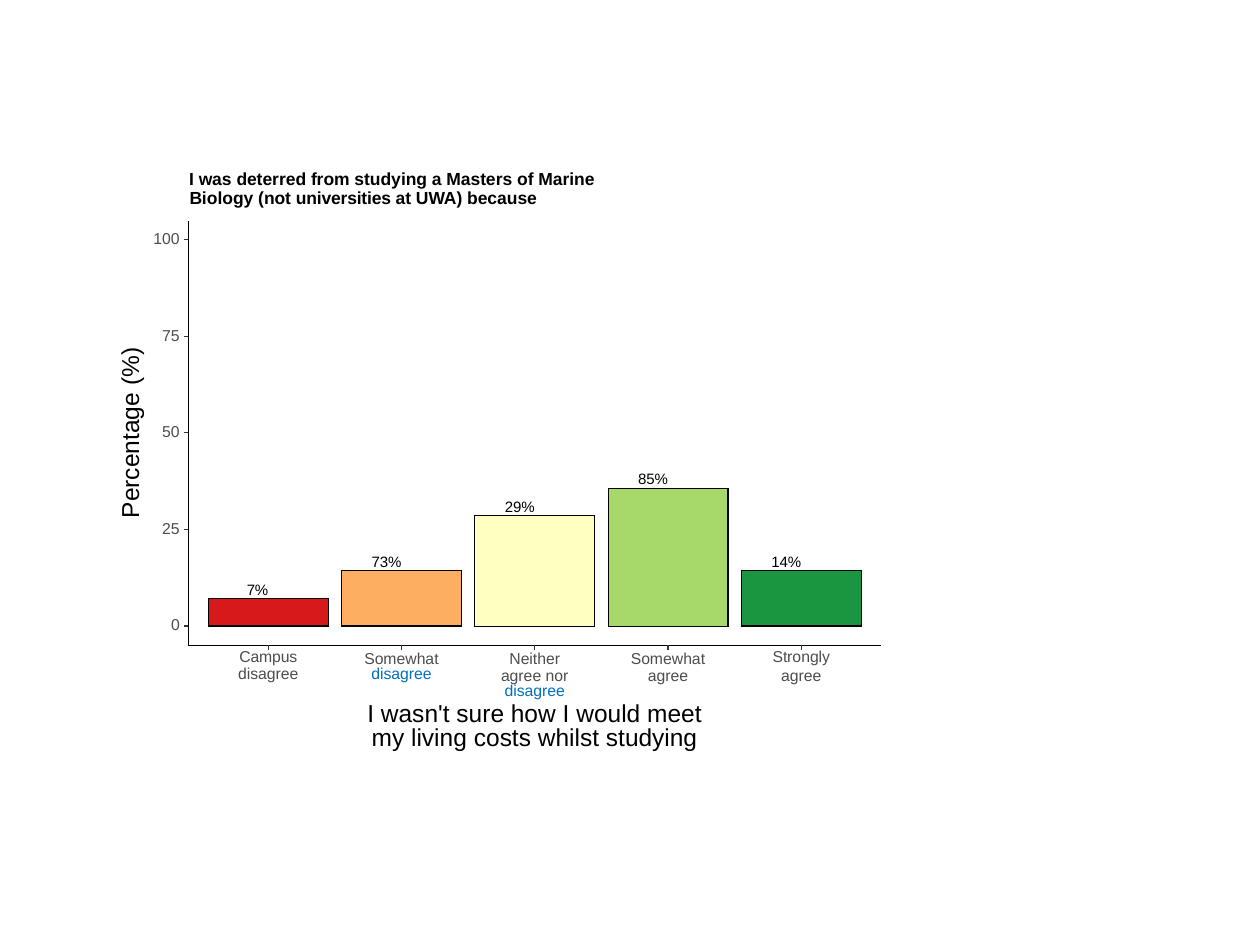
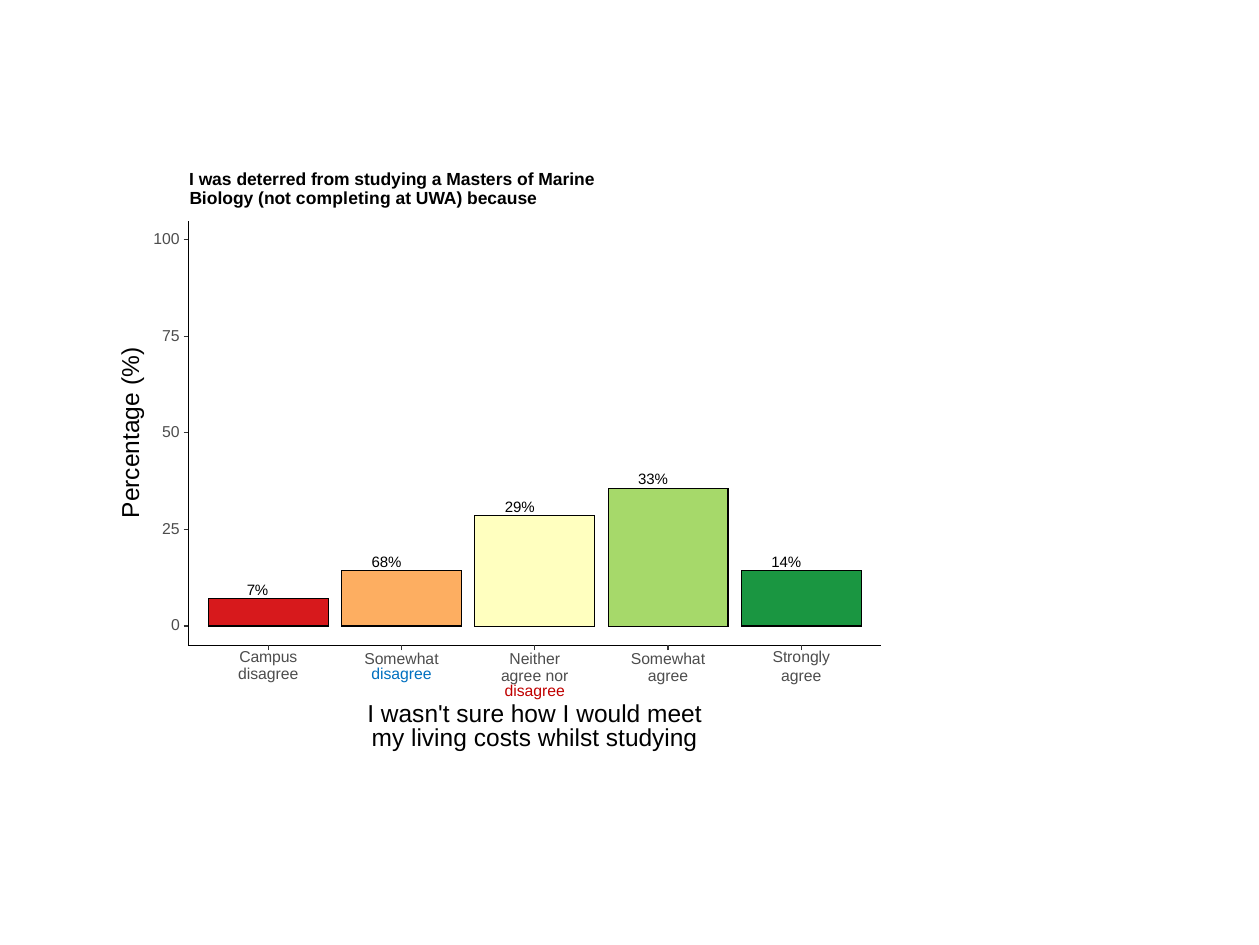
universities: universities -> completing
85%: 85% -> 33%
73%: 73% -> 68%
disagree at (535, 691) colour: blue -> red
